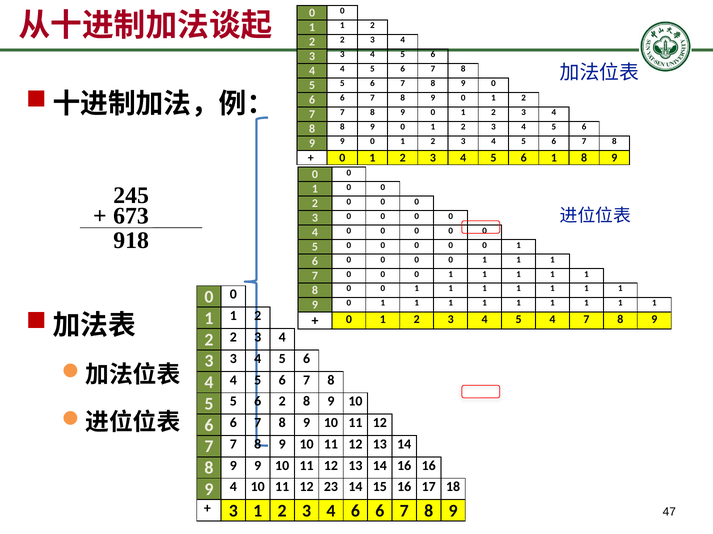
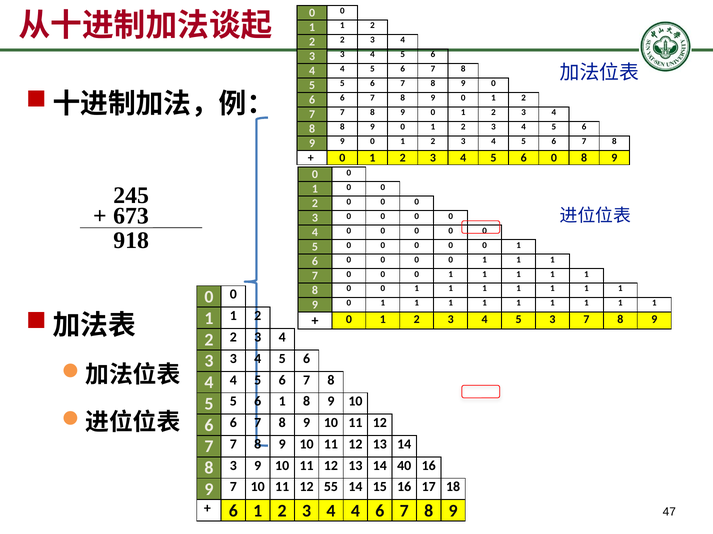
5 6 1: 1 -> 0
5 4: 4 -> 3
5 6 2: 2 -> 1
9 at (233, 466): 9 -> 3
14 16: 16 -> 40
9 4: 4 -> 7
23: 23 -> 55
3 at (233, 511): 3 -> 6
3 4 6: 6 -> 4
